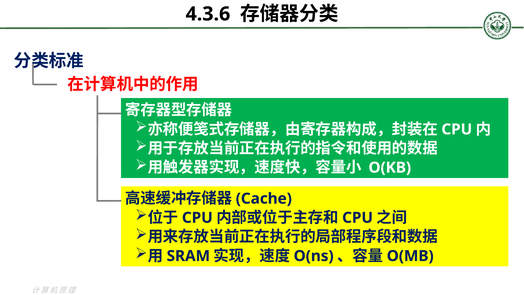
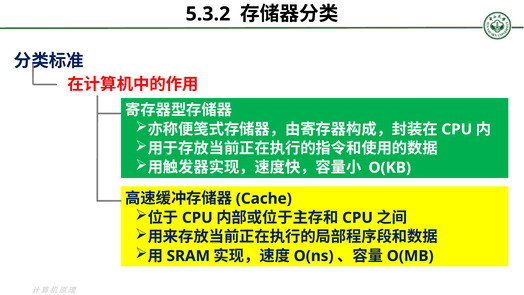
4.3.6: 4.3.6 -> 5.3.2
